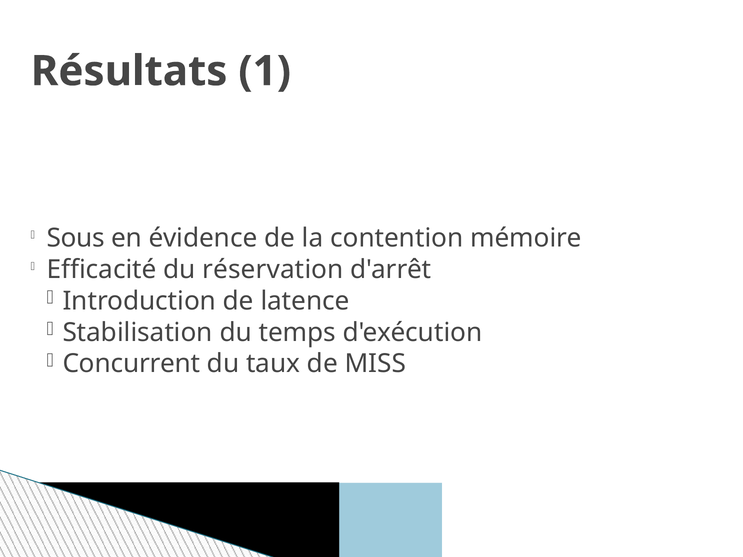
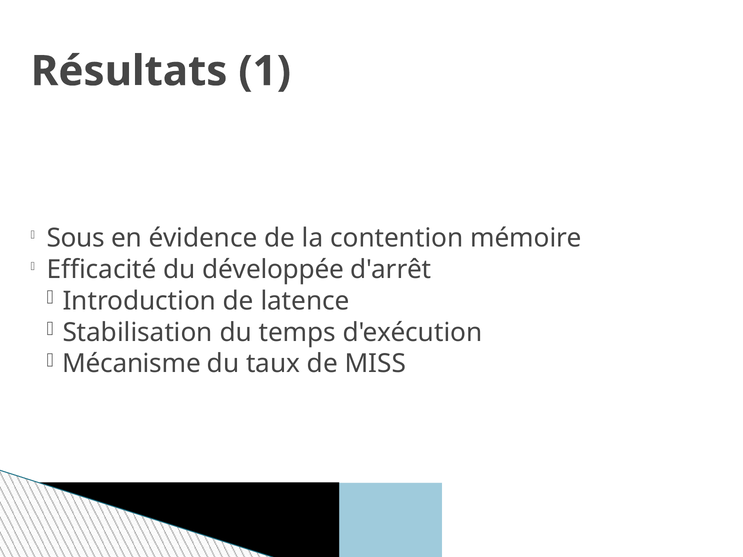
réservation: réservation -> développée
Concurrent: Concurrent -> Mécanisme
